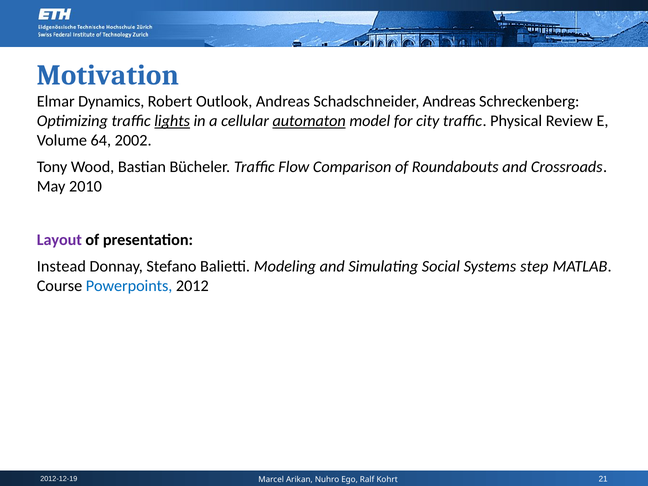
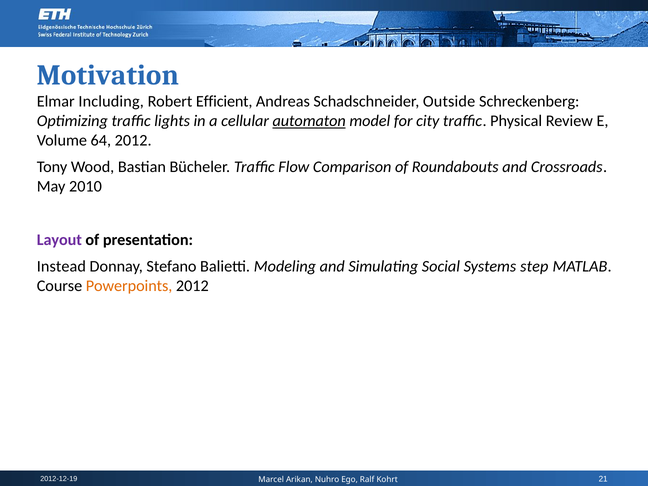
Dynamics: Dynamics -> Including
Outlook: Outlook -> Efficient
Schadschneider Andreas: Andreas -> Outside
lights underline: present -> none
64 2002: 2002 -> 2012
Powerpoints colour: blue -> orange
